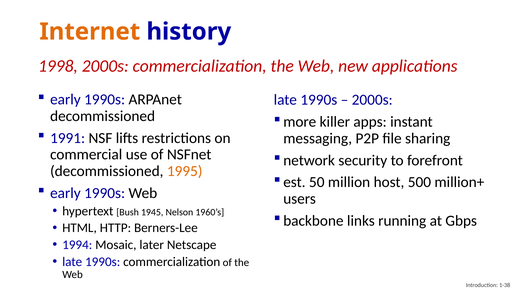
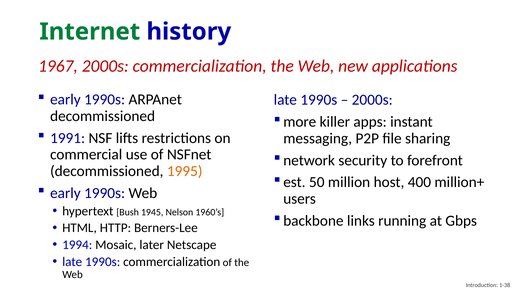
Internet colour: orange -> green
1998: 1998 -> 1967
500: 500 -> 400
